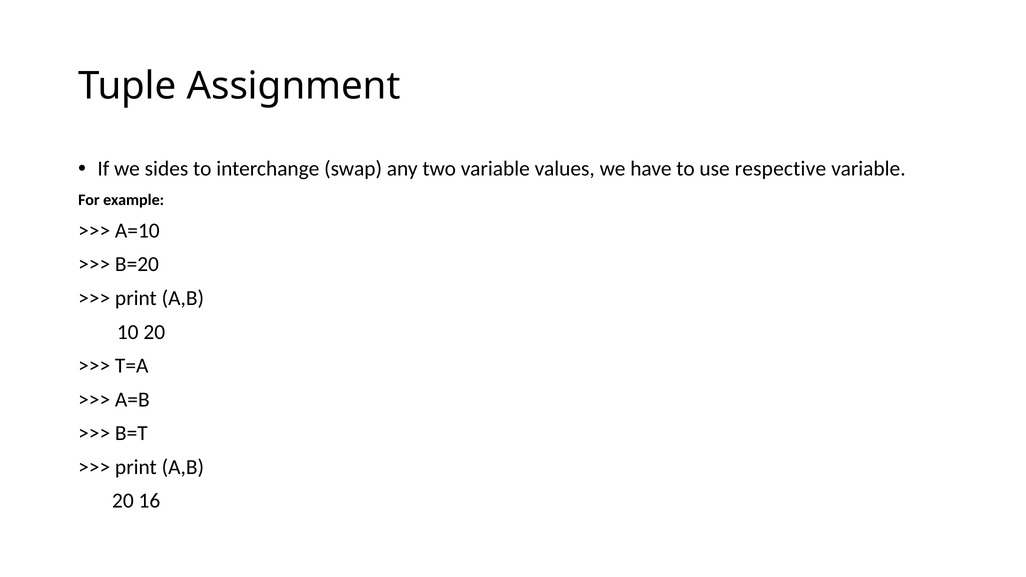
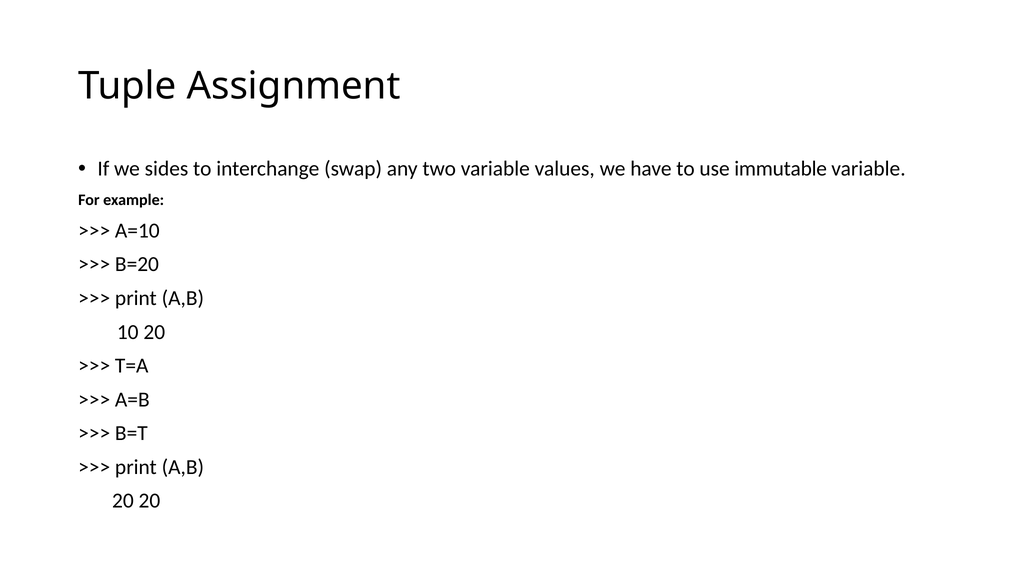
respective: respective -> immutable
20 16: 16 -> 20
